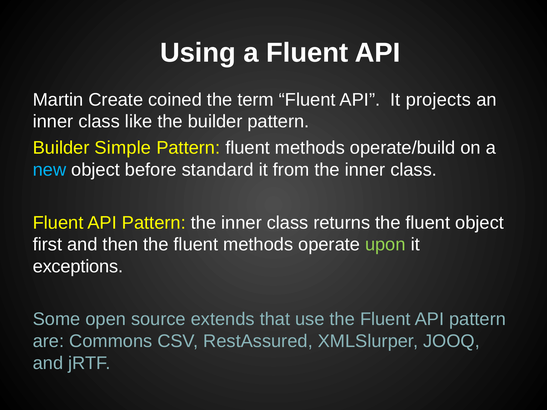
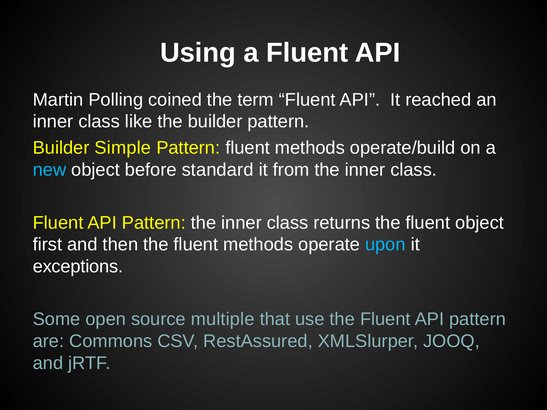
Create: Create -> Polling
projects: projects -> reached
upon colour: light green -> light blue
extends: extends -> multiple
